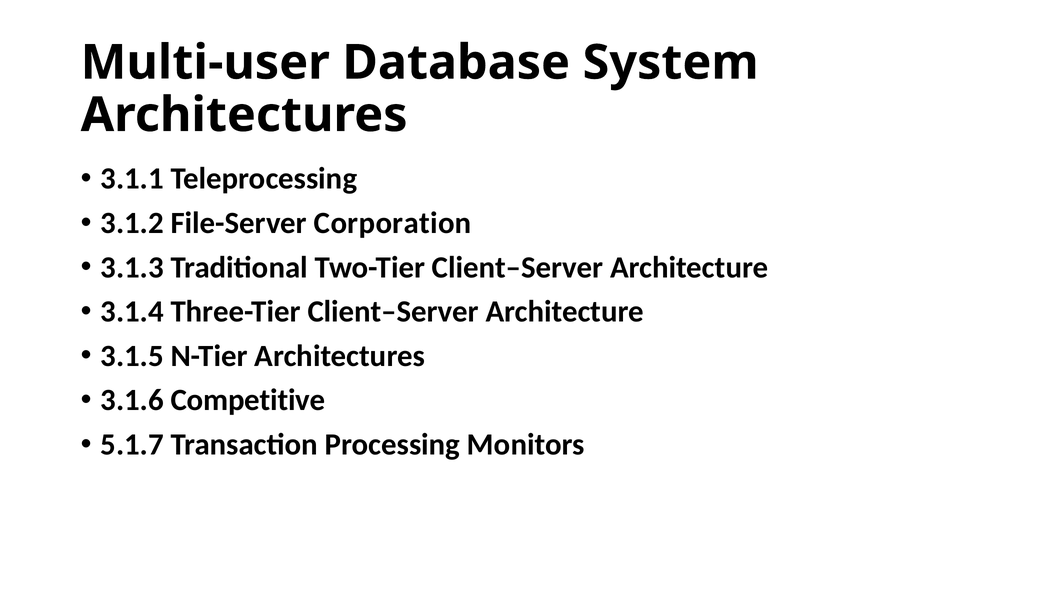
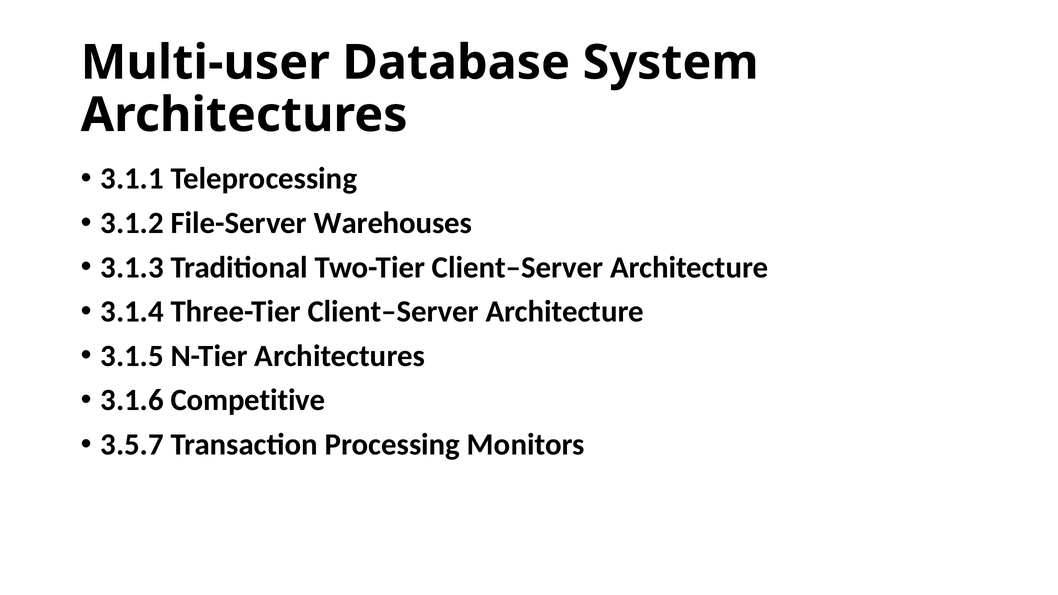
Corporation: Corporation -> Warehouses
5.1.7: 5.1.7 -> 3.5.7
